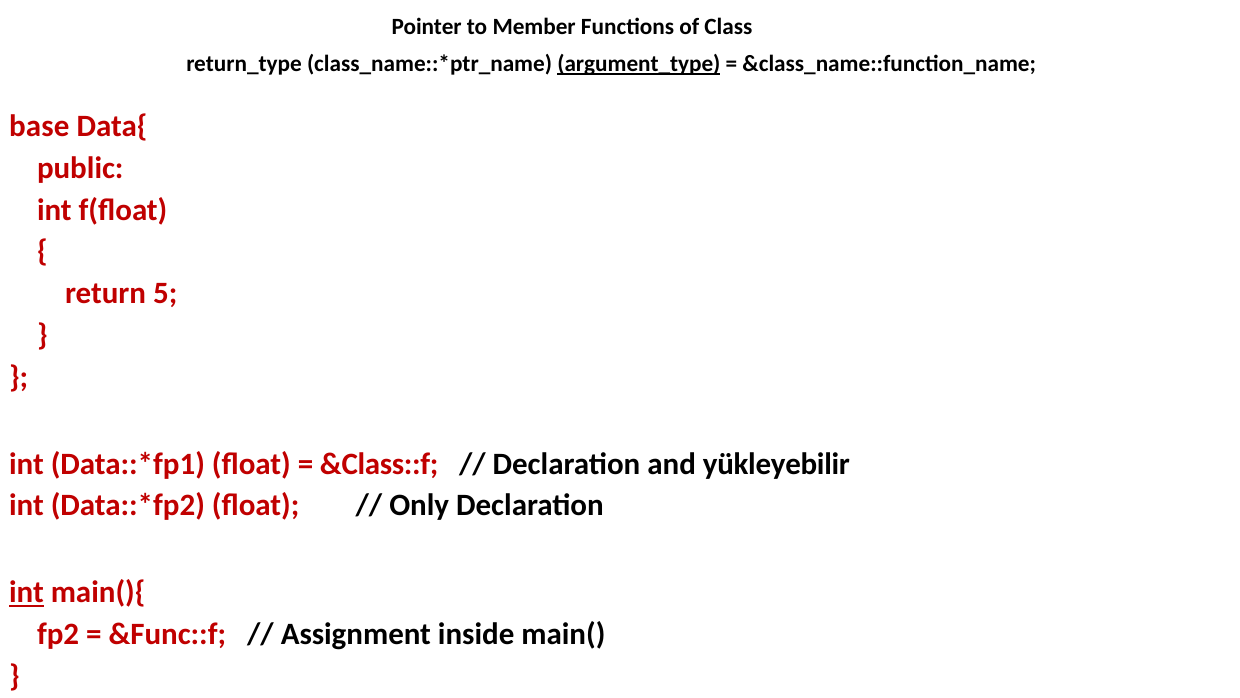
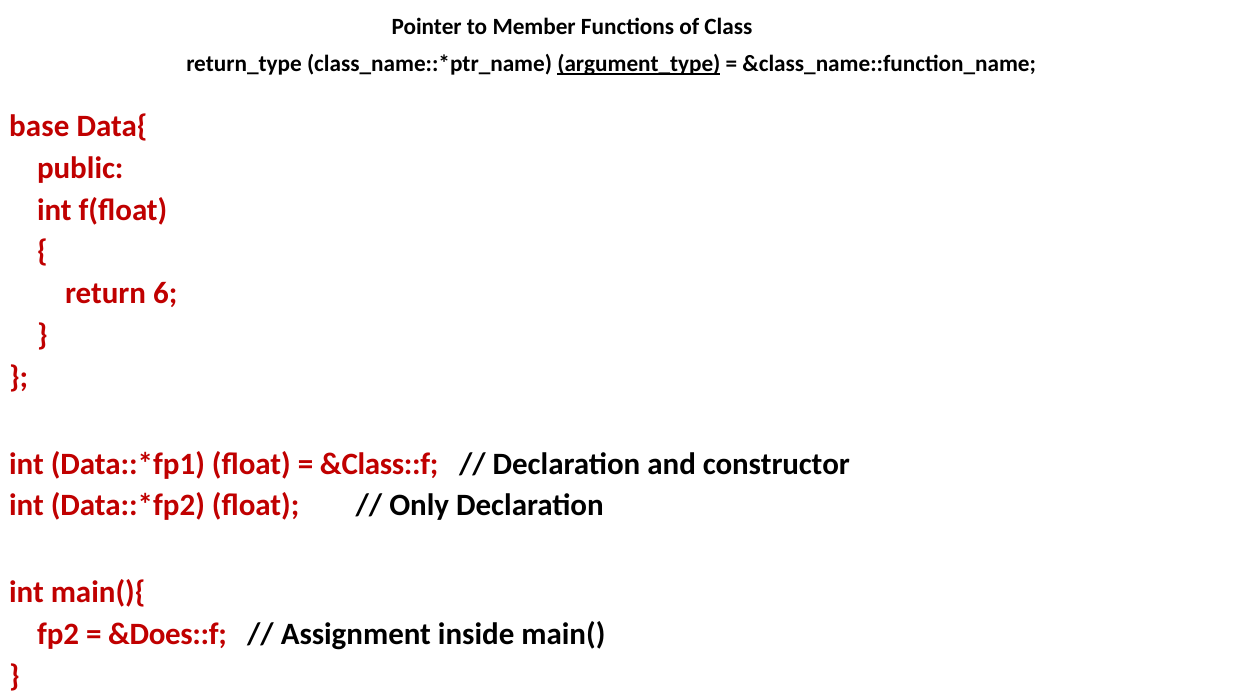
5: 5 -> 6
yükleyebilir: yükleyebilir -> constructor
int at (27, 592) underline: present -> none
&Func::f: &Func::f -> &Does::f
